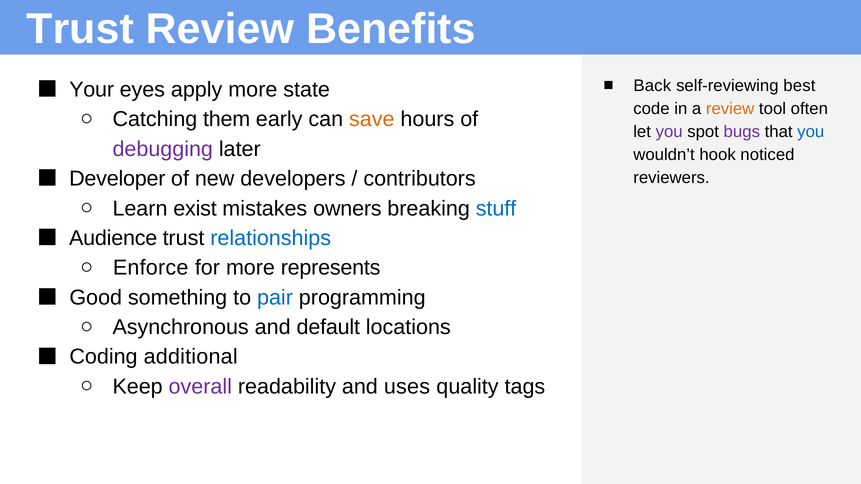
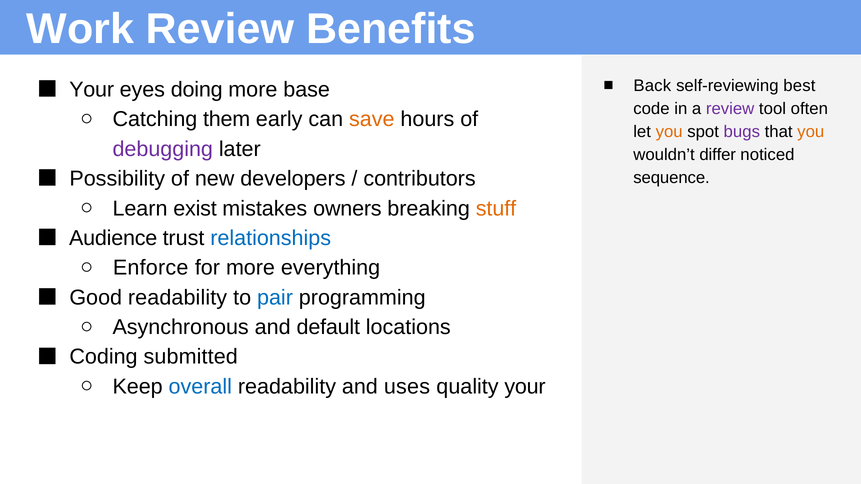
Trust at (80, 29): Trust -> Work
apply: apply -> doing
state: state -> base
review at (730, 109) colour: orange -> purple
you at (669, 132) colour: purple -> orange
you at (811, 132) colour: blue -> orange
hook: hook -> differ
Developer: Developer -> Possibility
reviewers: reviewers -> sequence
stuff colour: blue -> orange
represents: represents -> everything
Good something: something -> readability
additional: additional -> submitted
overall colour: purple -> blue
quality tags: tags -> your
